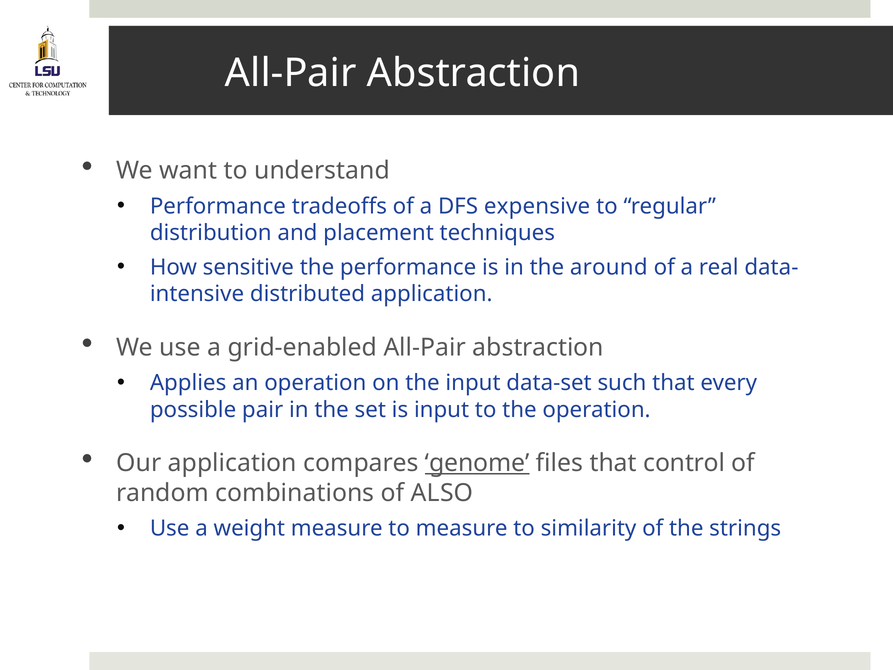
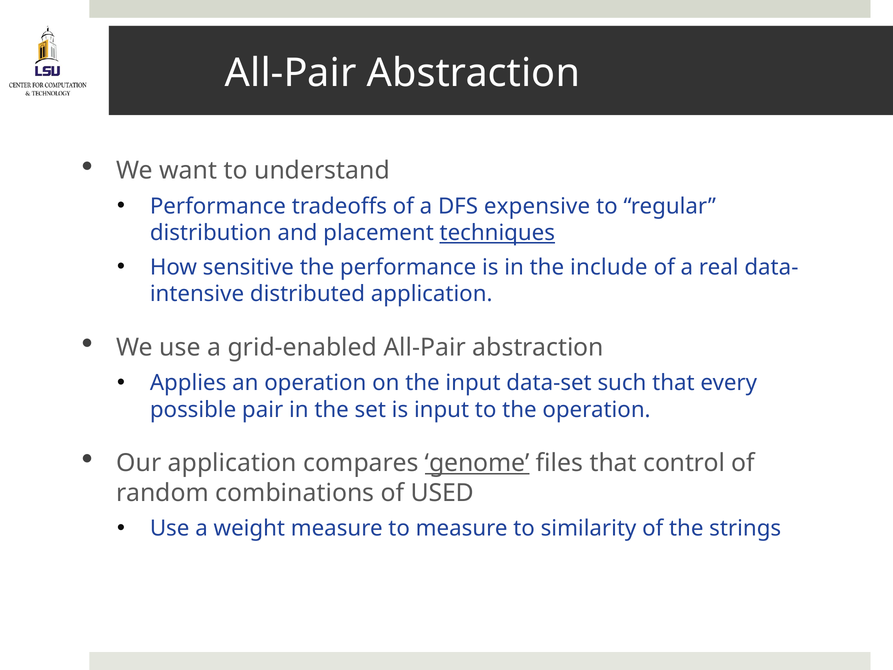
techniques underline: none -> present
around: around -> include
ALSO: ALSO -> USED
